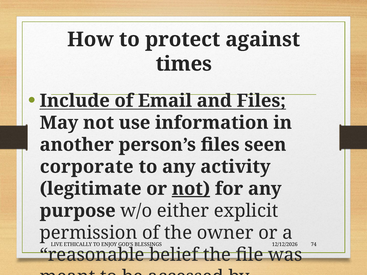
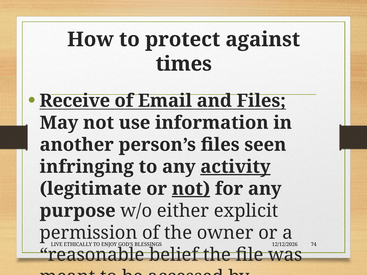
Include: Include -> Receive
corporate: corporate -> infringing
activity underline: none -> present
